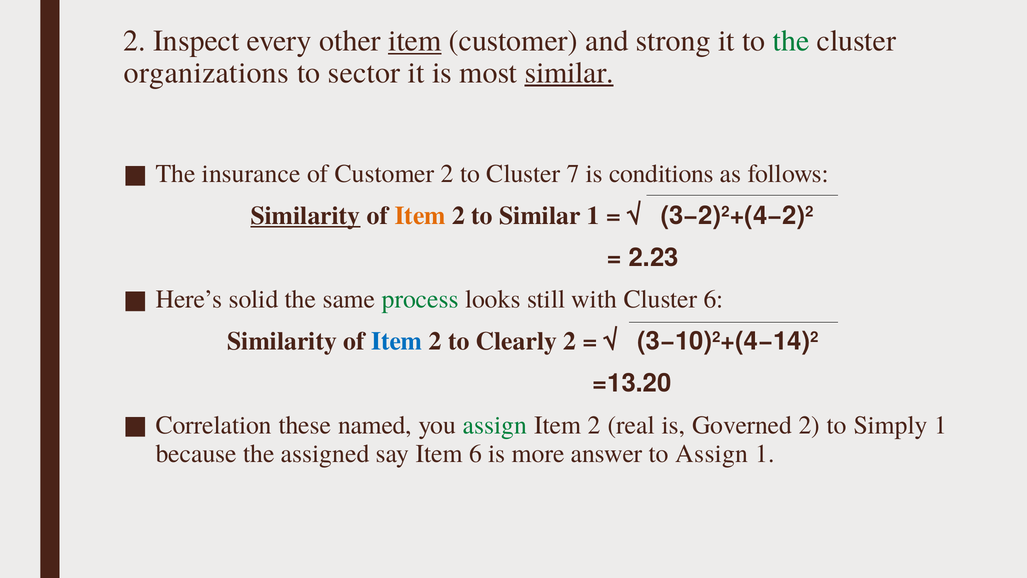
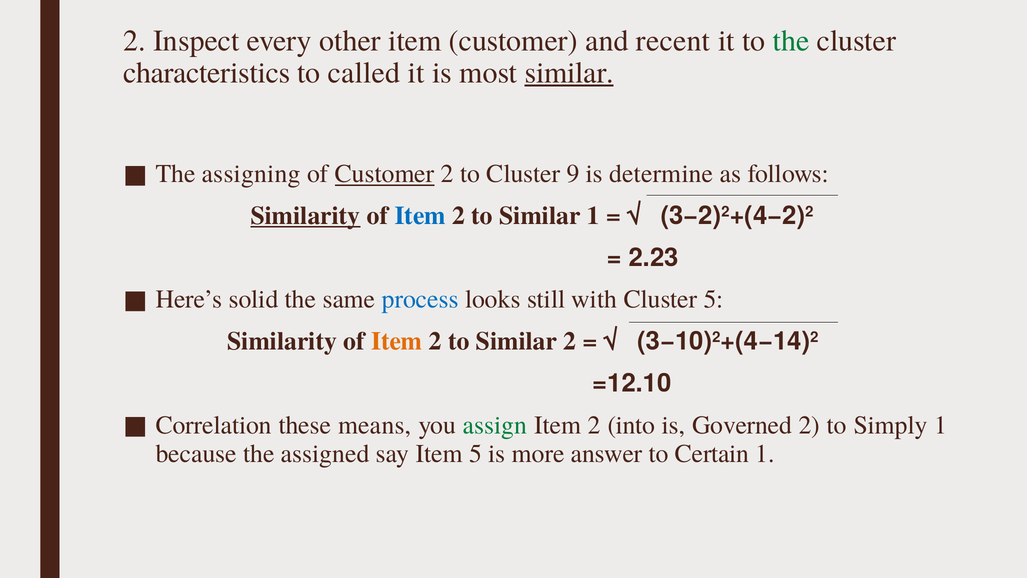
item at (415, 41) underline: present -> none
strong: strong -> recent
organizations: organizations -> characteristics
sector: sector -> called
insurance: insurance -> assigning
Customer at (385, 174) underline: none -> present
7: 7 -> 9
conditions: conditions -> determine
Item at (420, 216) colour: orange -> blue
process colour: green -> blue
Cluster 6: 6 -> 5
Item at (397, 341) colour: blue -> orange
Clearly at (516, 341): Clearly -> Similar
=13.20: =13.20 -> =12.10
named: named -> means
real: real -> into
Item 6: 6 -> 5
to Assign: Assign -> Certain
